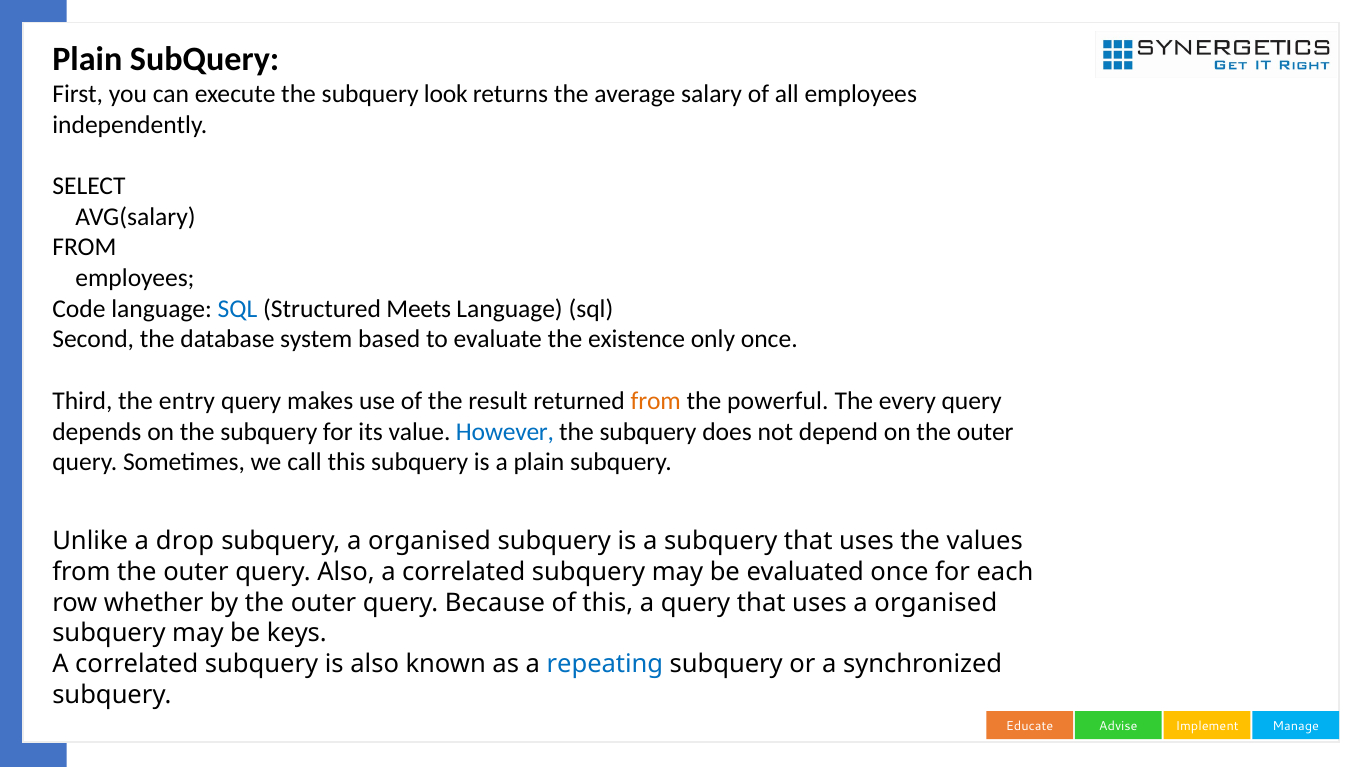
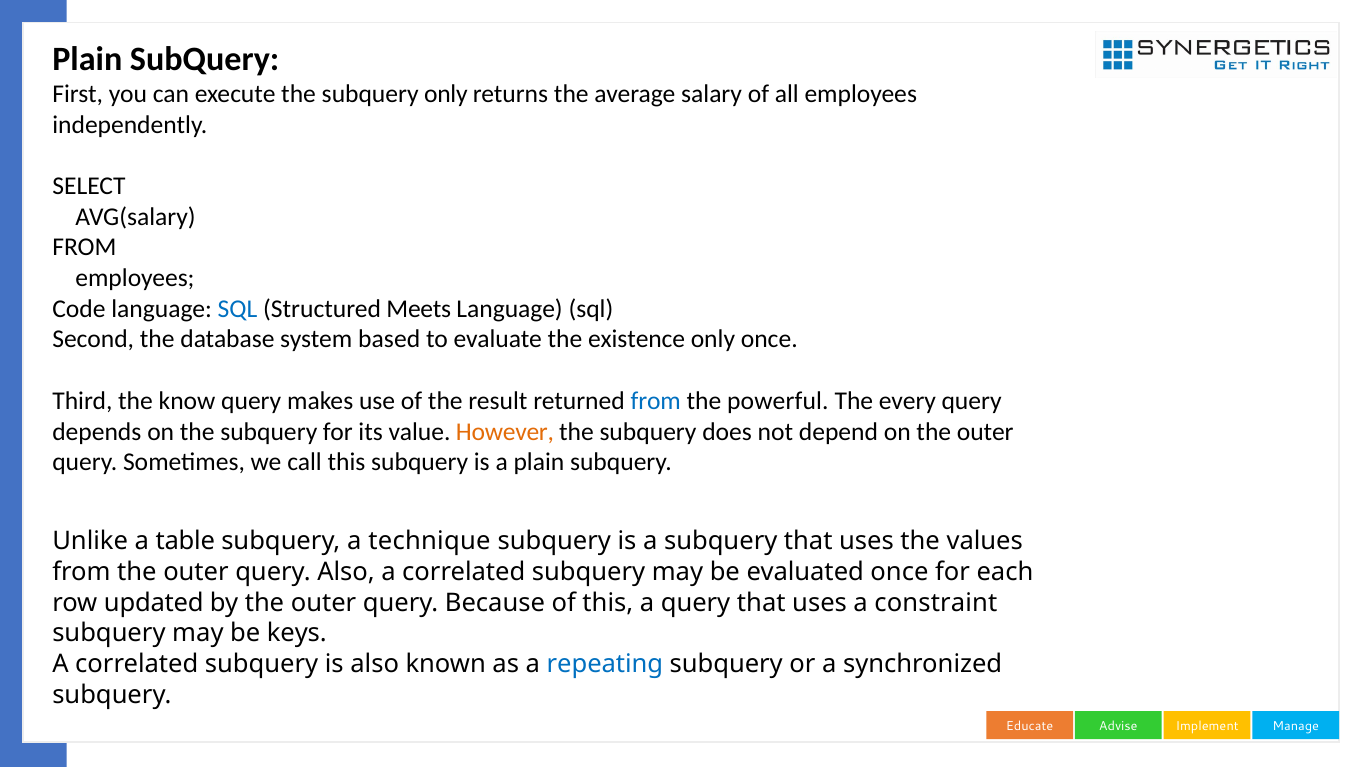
subquery look: look -> only
entry: entry -> know
from at (656, 401) colour: orange -> blue
However colour: blue -> orange
drop: drop -> table
subquery a organised: organised -> technique
whether: whether -> updated
uses a organised: organised -> constraint
